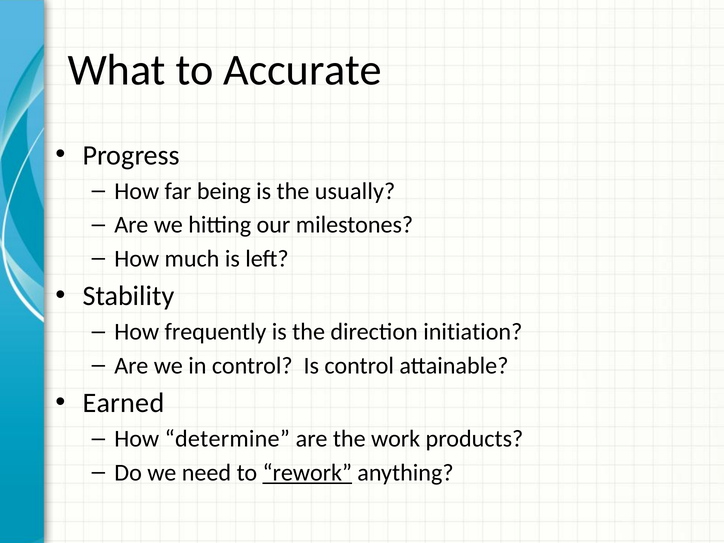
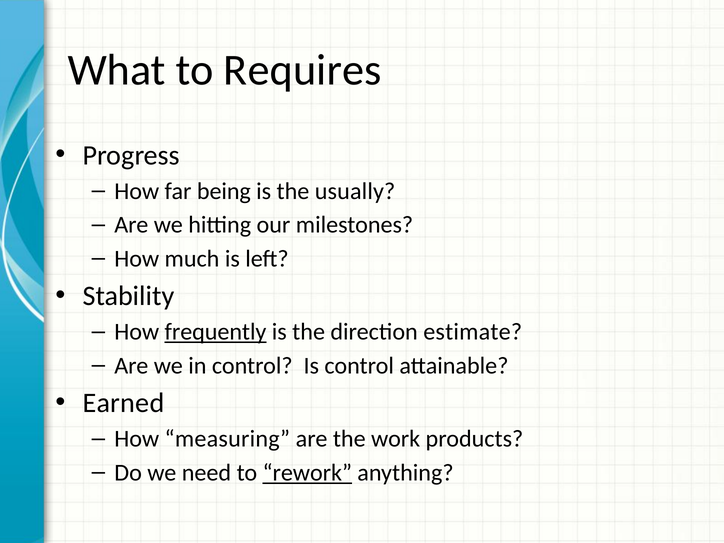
Accurate: Accurate -> Requires
frequently underline: none -> present
initiation: initiation -> estimate
determine: determine -> measuring
